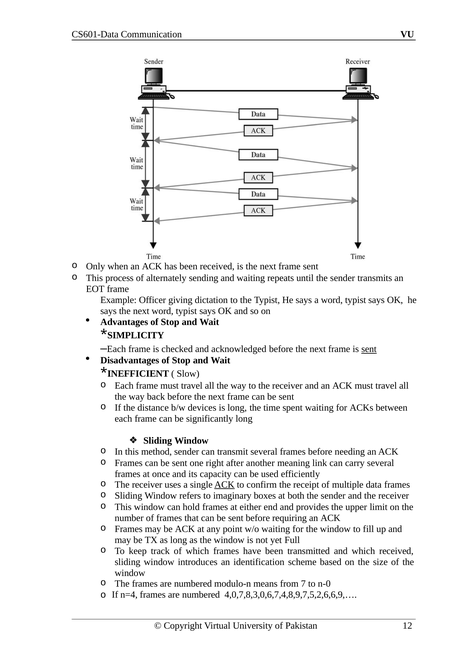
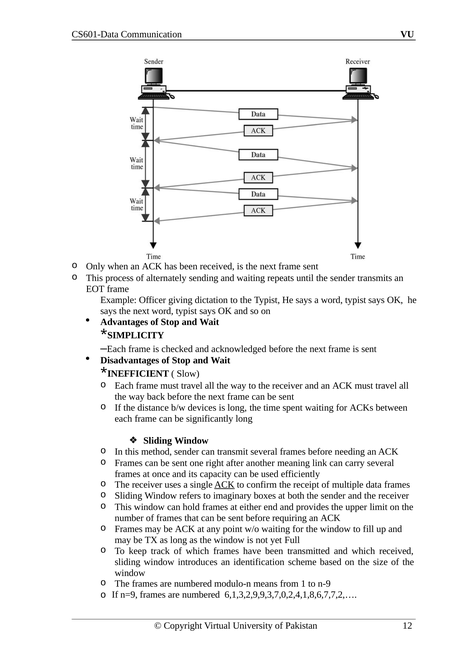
sent at (369, 349) underline: present -> none
7: 7 -> 1
n-0: n-0 -> n-9
n=4: n=4 -> n=9
4,0,7,8,3,0,6,7,4,8,9,7,5,2,6,6,9,…: 4,0,7,8,3,0,6,7,4,8,9,7,5,2,6,6,9,… -> 6,1,3,2,9,9,3,7,0,2,4,1,8,6,7,7,2,…
